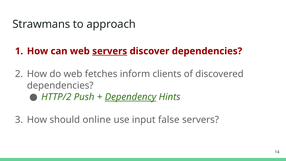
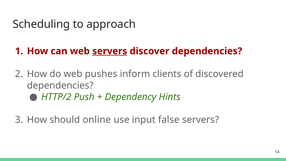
Strawmans: Strawmans -> Scheduling
fetches: fetches -> pushes
Dependency underline: present -> none
